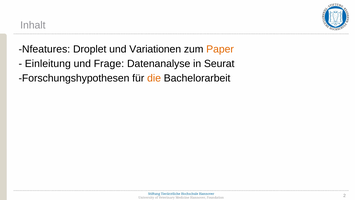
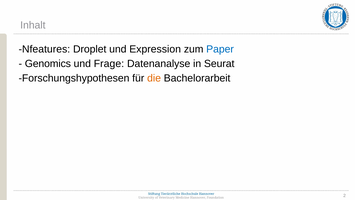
Variationen: Variationen -> Expression
Paper colour: orange -> blue
Einleitung: Einleitung -> Genomics
